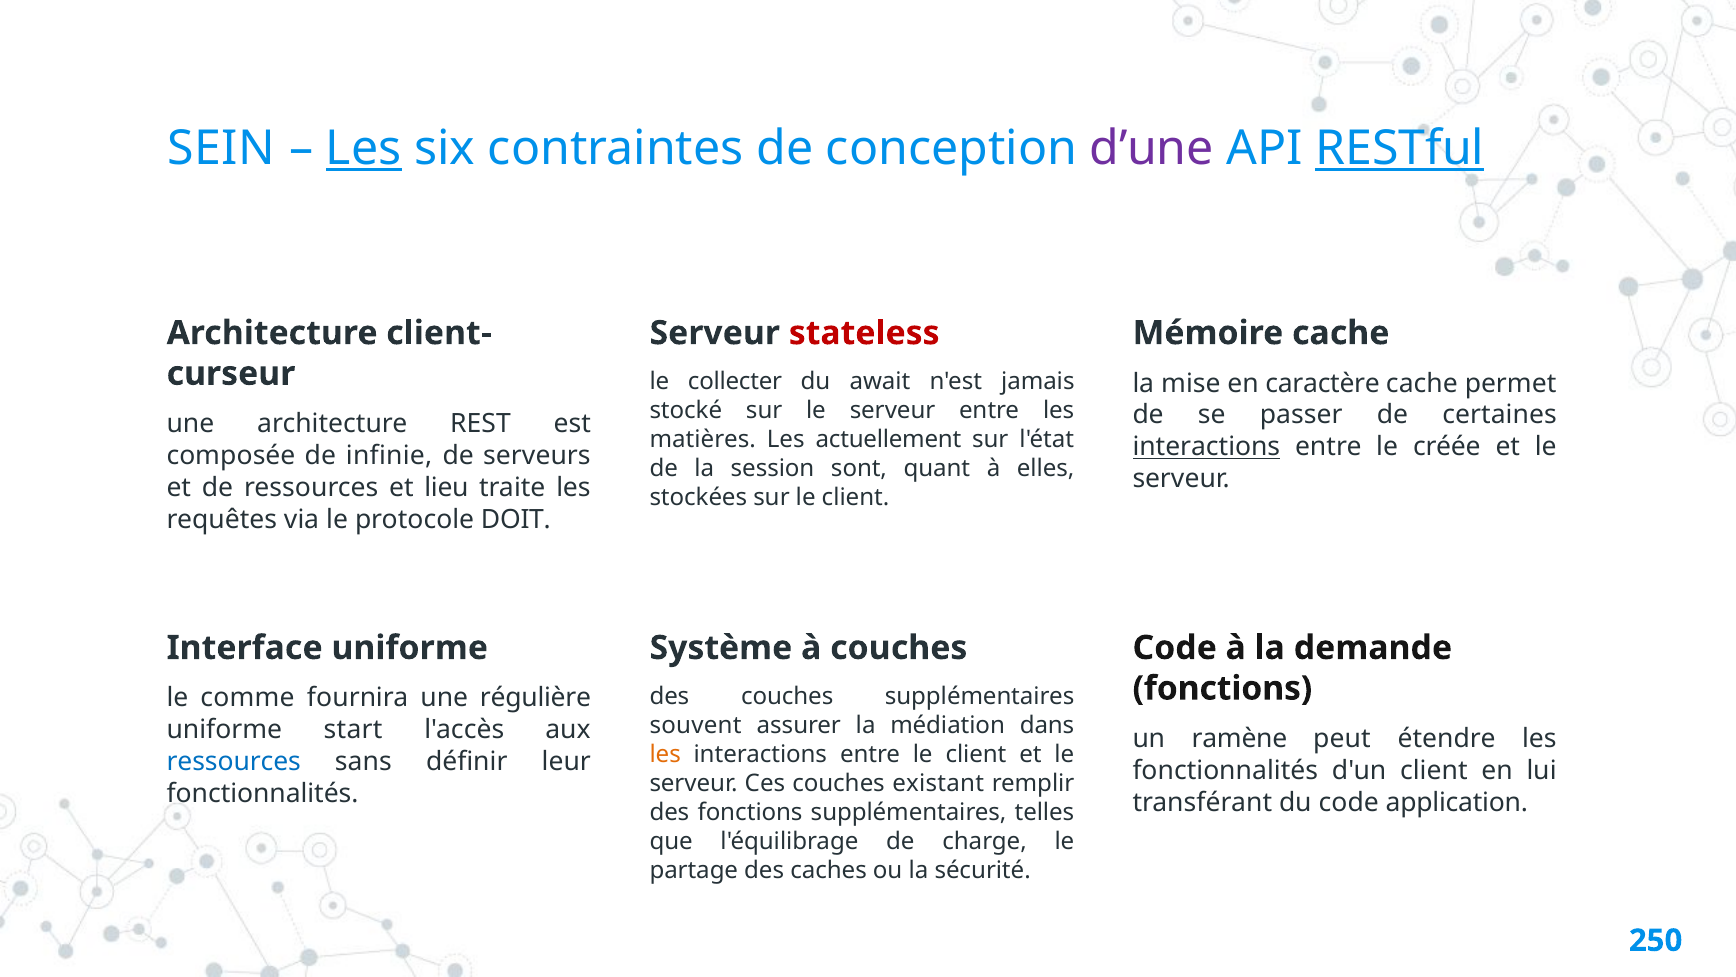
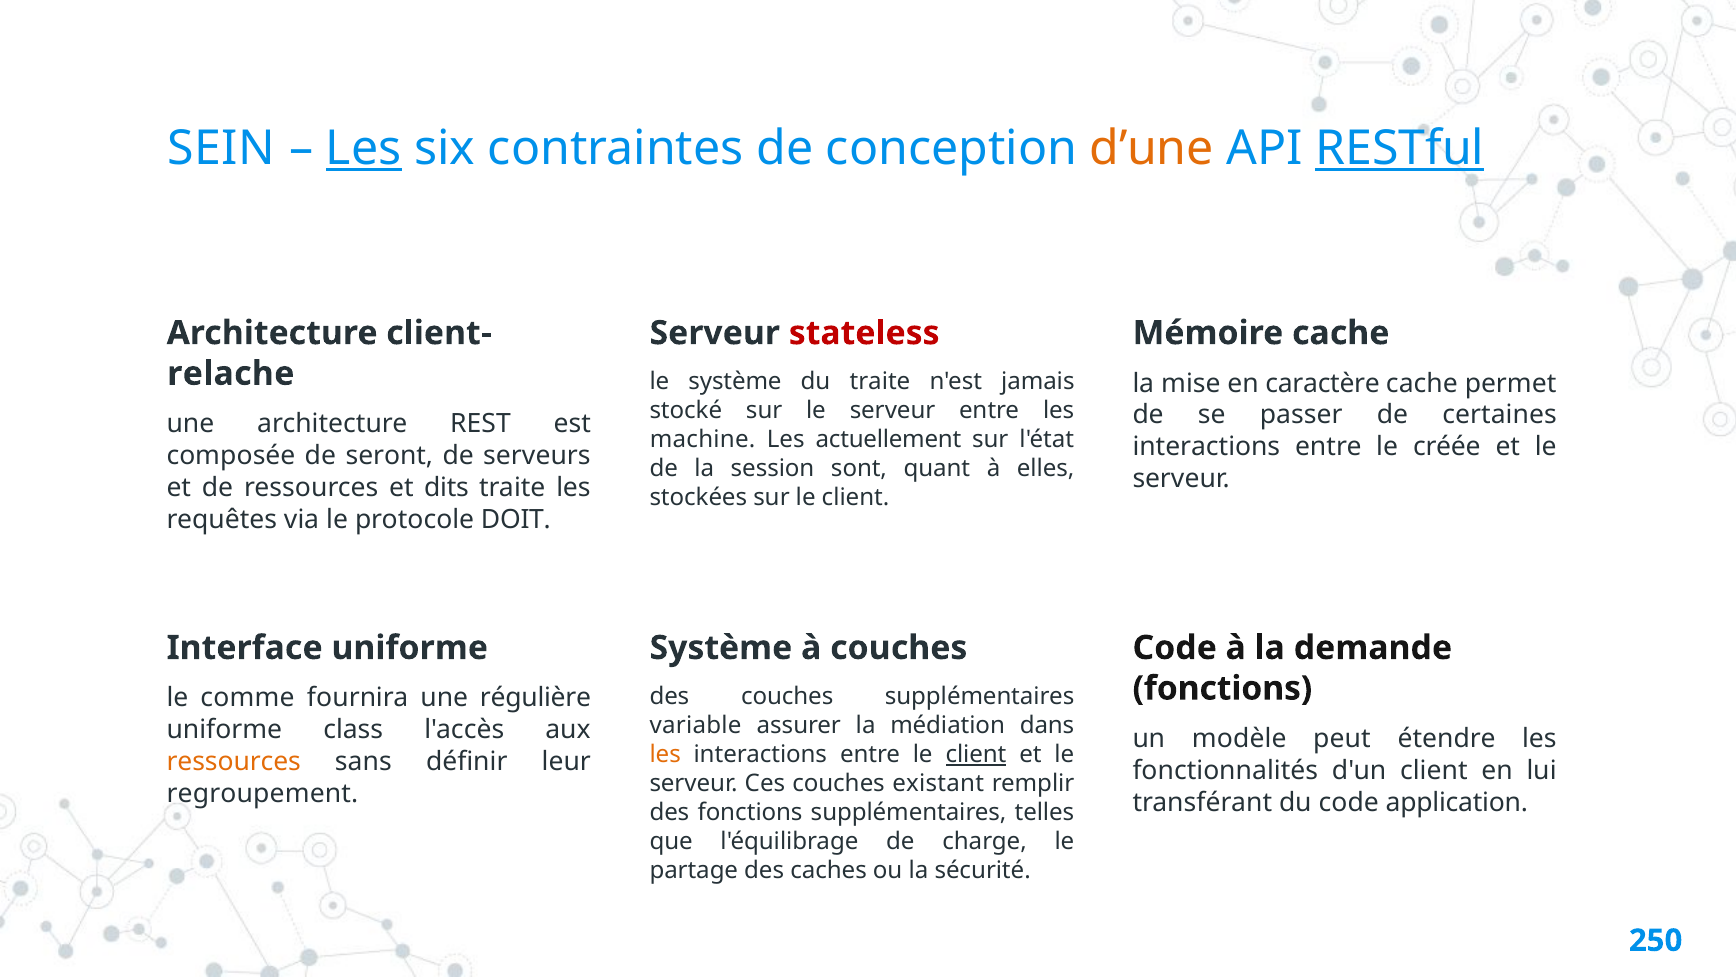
d’une colour: purple -> orange
curseur: curseur -> relache
le collecter: collecter -> système
du await: await -> traite
matières: matières -> machine
interactions at (1206, 447) underline: present -> none
infinie: infinie -> seront
lieu: lieu -> dits
souvent: souvent -> variable
start: start -> class
ramène: ramène -> modèle
client at (976, 754) underline: none -> present
ressources at (234, 761) colour: blue -> orange
fonctionnalités at (263, 793): fonctionnalités -> regroupement
